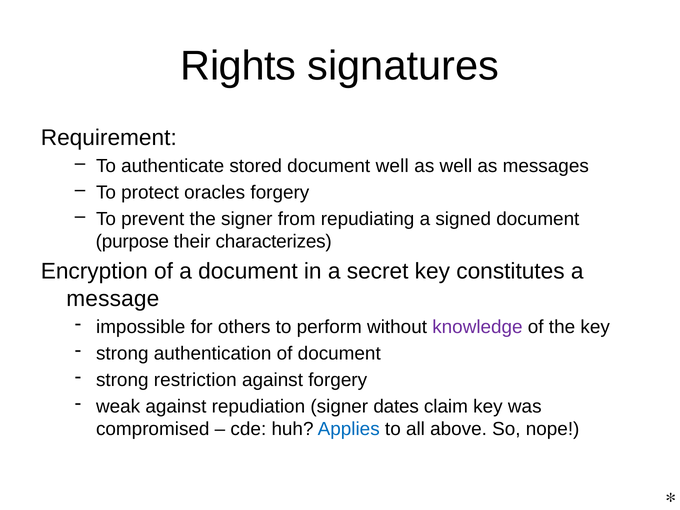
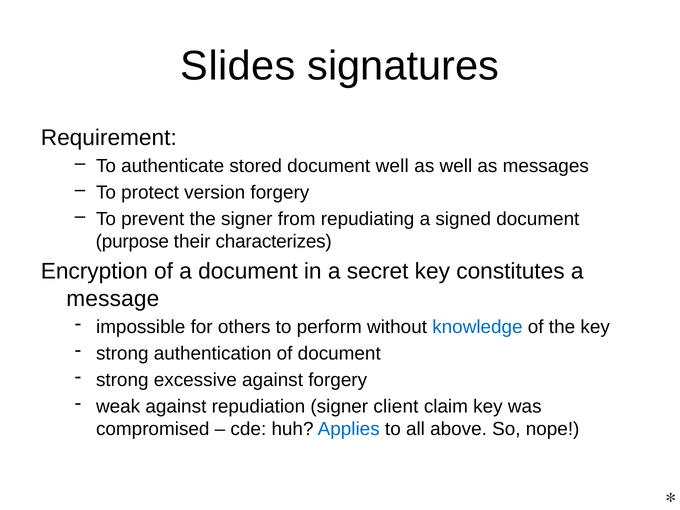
Rights: Rights -> Slides
oracles: oracles -> version
knowledge colour: purple -> blue
restriction: restriction -> excessive
dates: dates -> client
